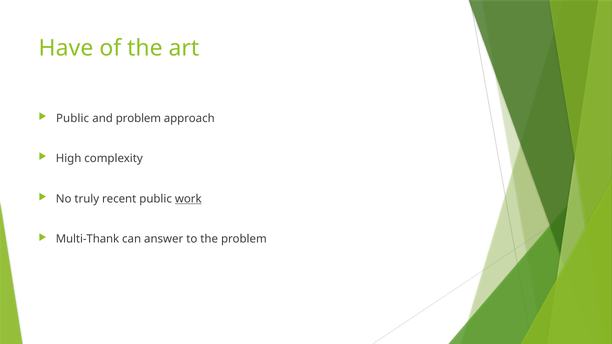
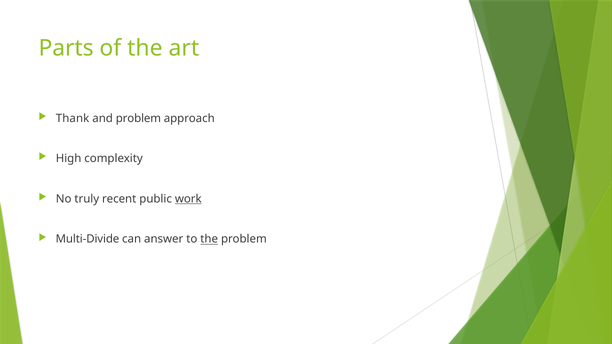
Have: Have -> Parts
Public at (73, 118): Public -> Thank
Multi-Thank: Multi-Thank -> Multi-Divide
the at (209, 239) underline: none -> present
